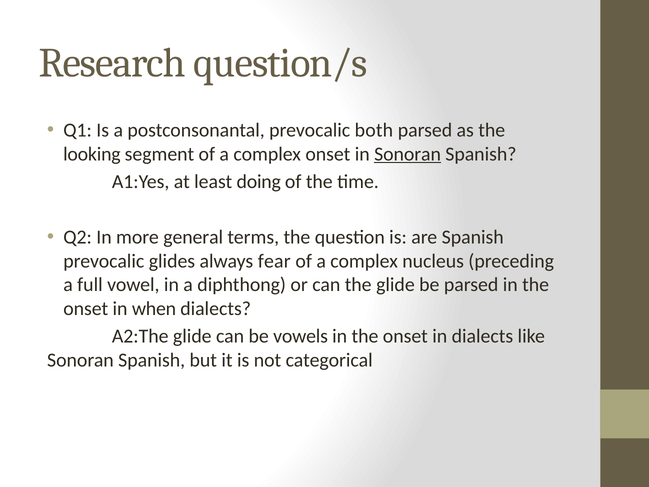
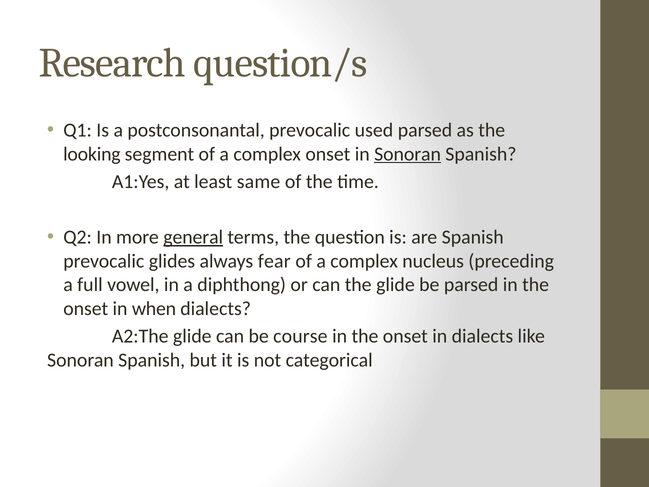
both: both -> used
doing: doing -> same
general underline: none -> present
vowels: vowels -> course
